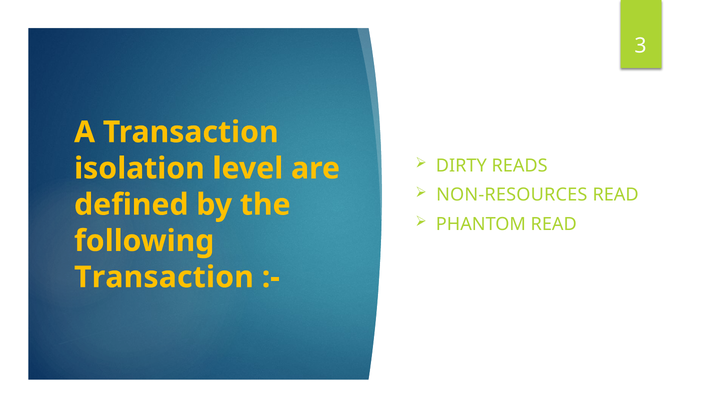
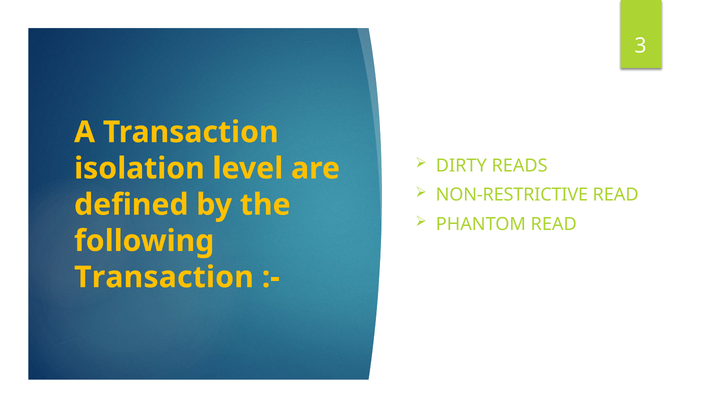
NON-RESOURCES: NON-RESOURCES -> NON-RESTRICTIVE
